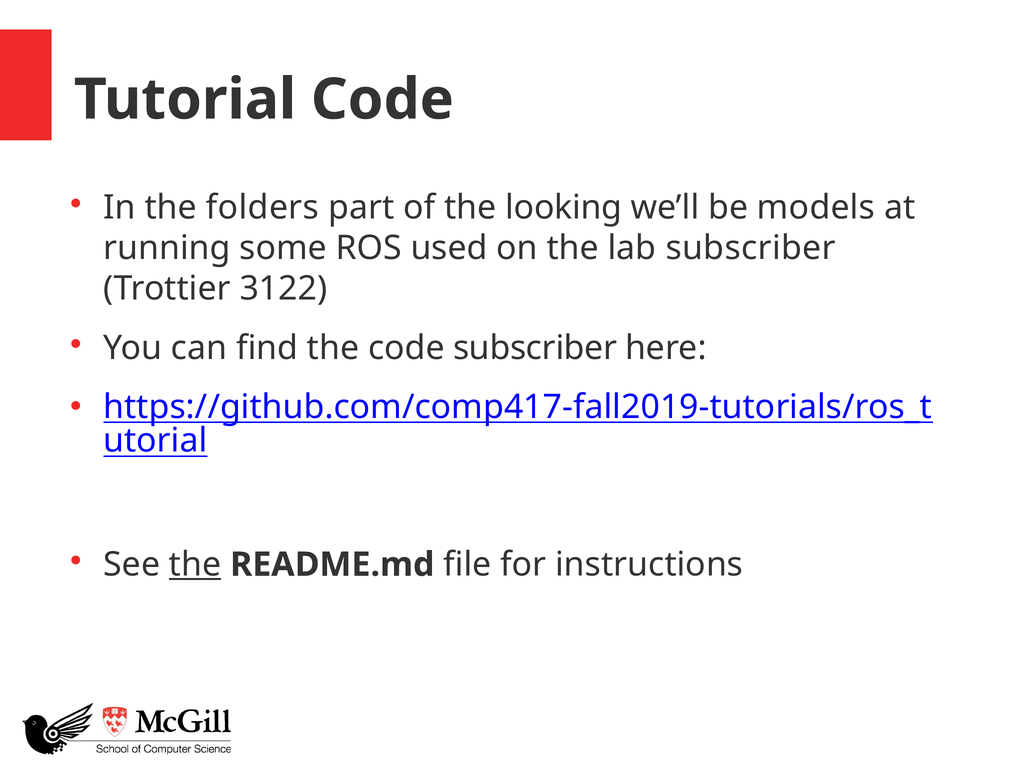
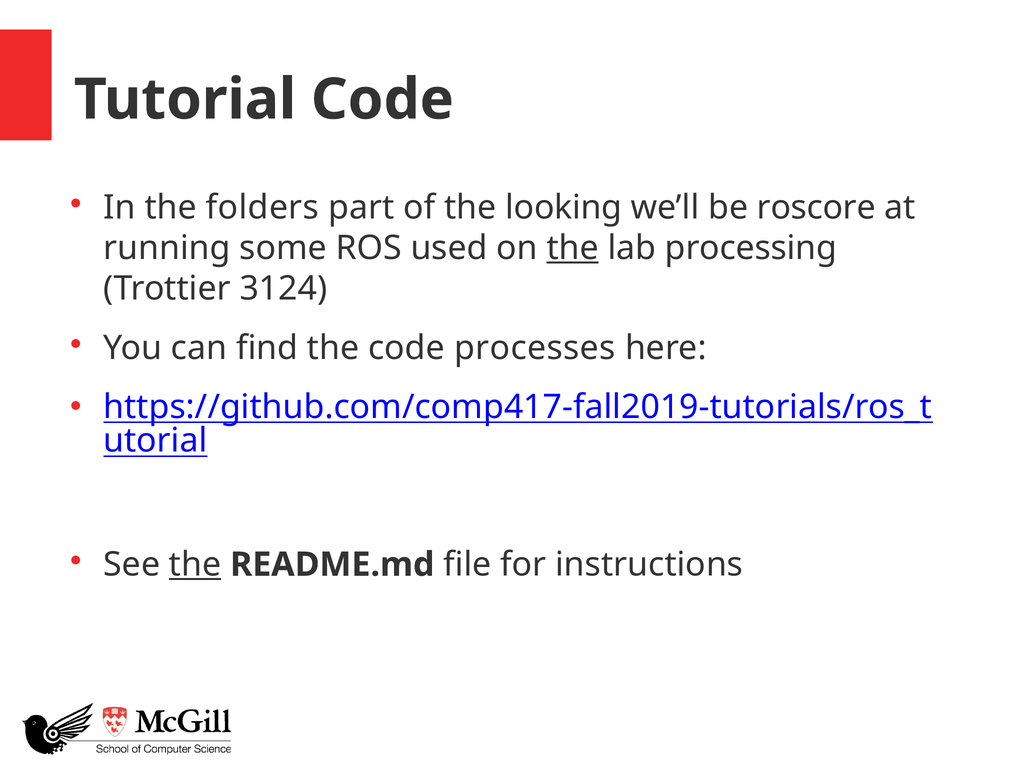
models: models -> roscore
the at (573, 248) underline: none -> present
lab subscriber: subscriber -> processing
3122: 3122 -> 3124
code subscriber: subscriber -> processes
